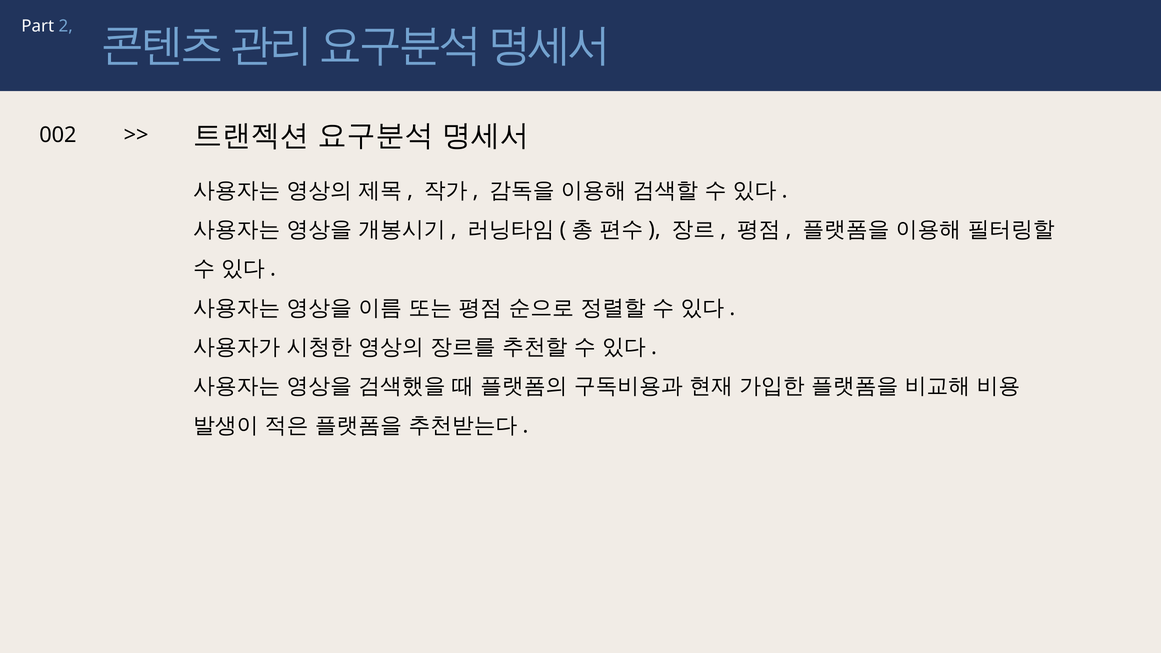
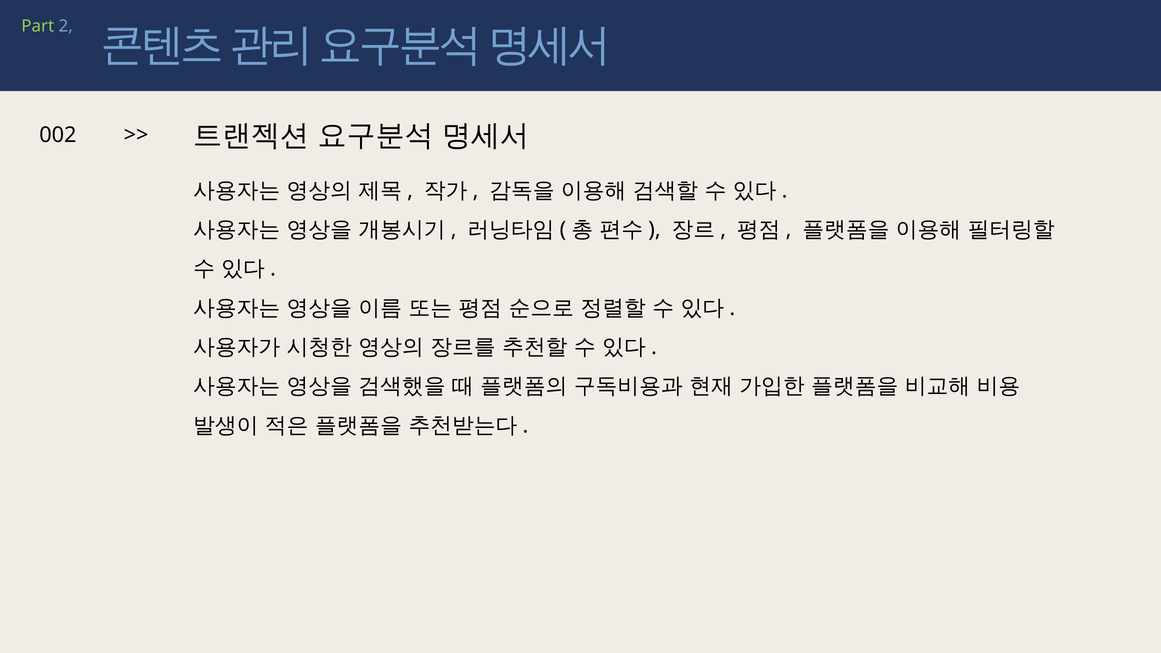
Part colour: white -> light green
